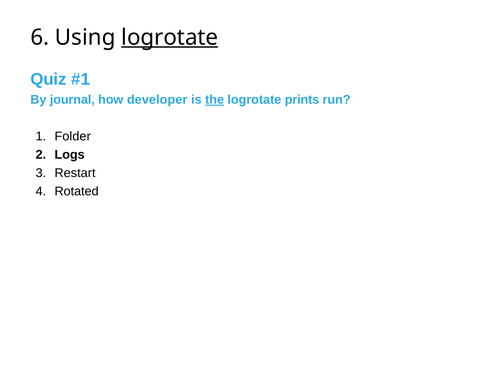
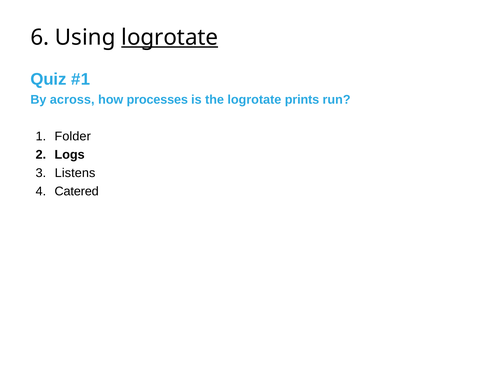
journal: journal -> across
developer: developer -> processes
the underline: present -> none
Restart: Restart -> Listens
Rotated: Rotated -> Catered
